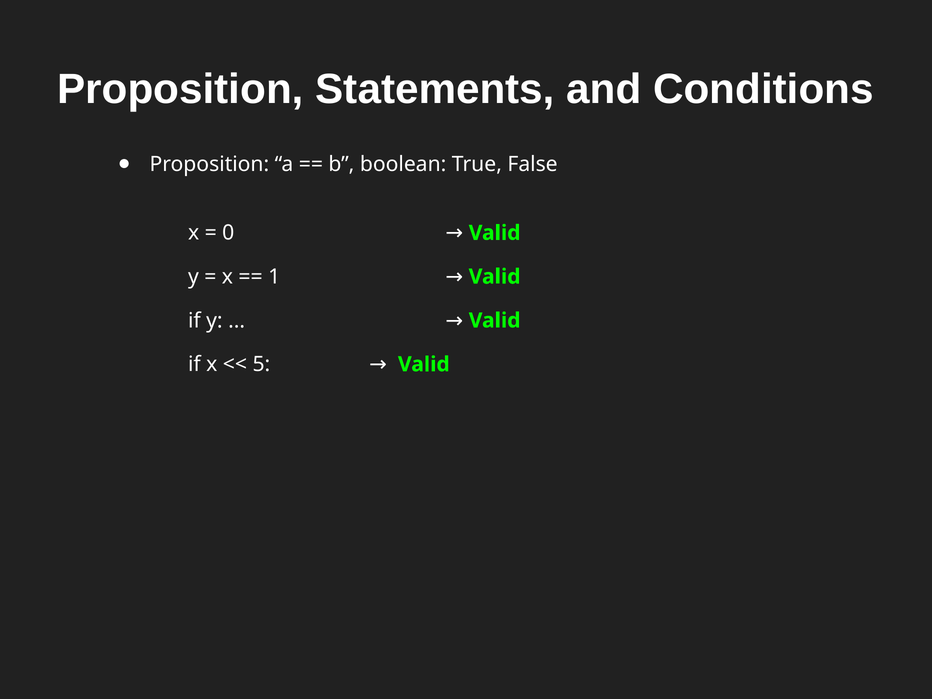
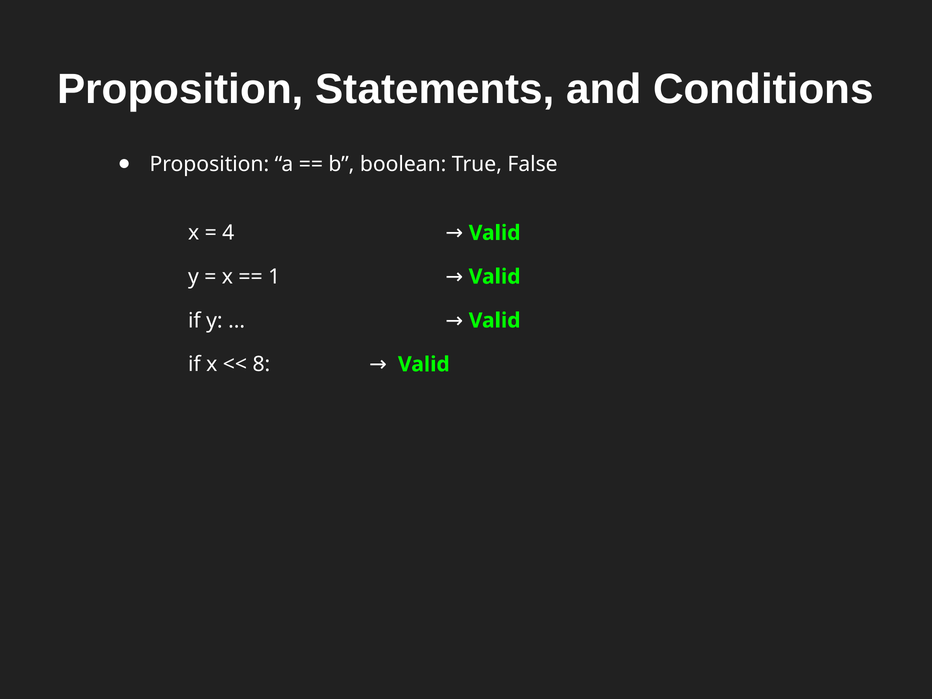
0: 0 -> 4
5: 5 -> 8
